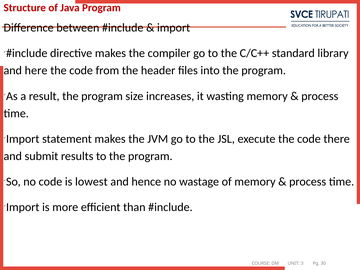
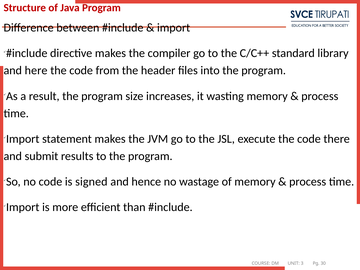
lowest: lowest -> signed
